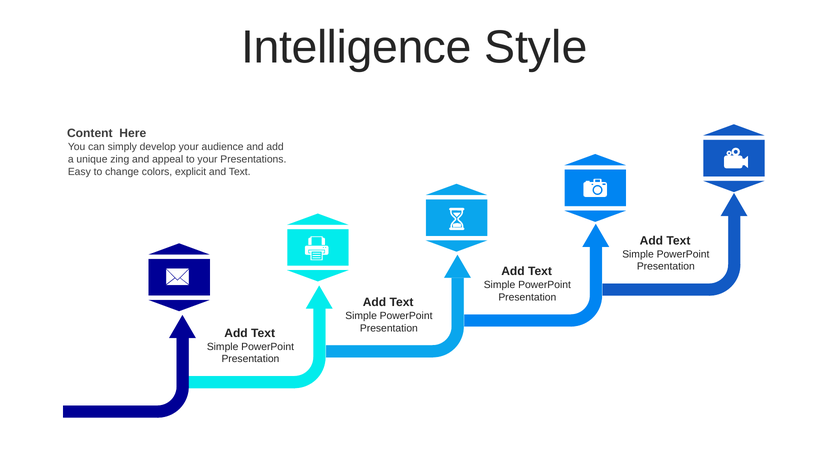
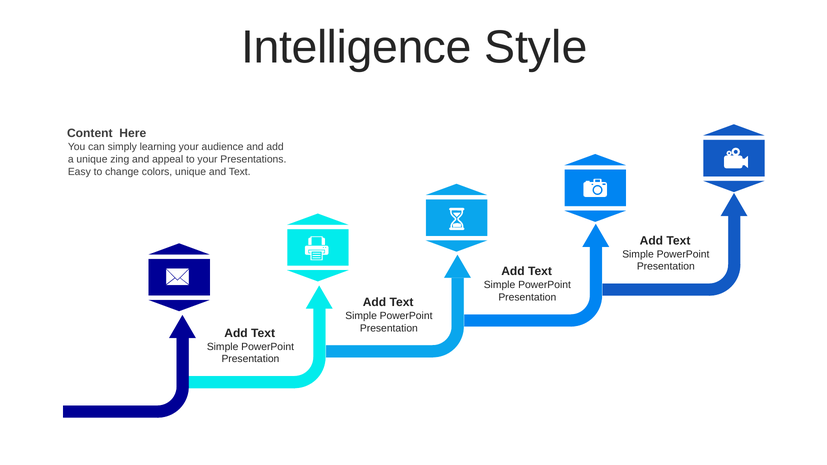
develop: develop -> learning
colors explicit: explicit -> unique
